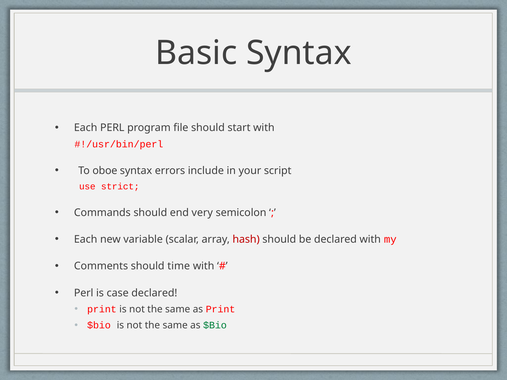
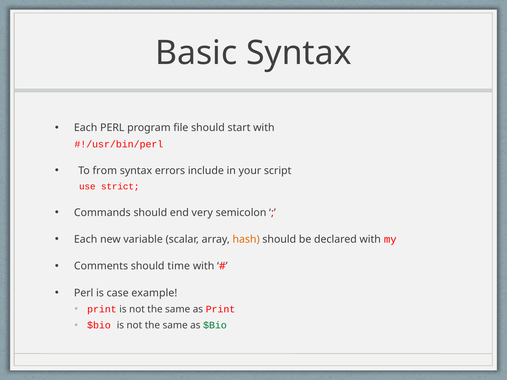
oboe: oboe -> from
hash colour: red -> orange
case declared: declared -> example
